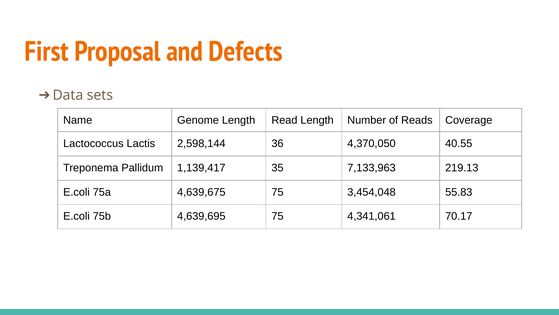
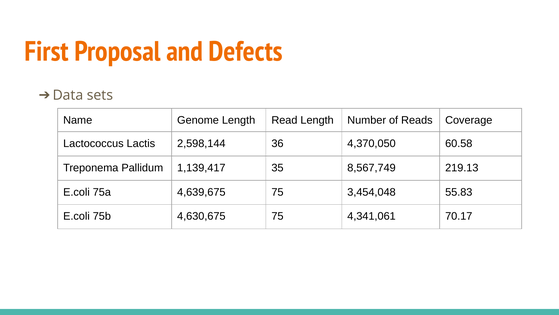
40.55: 40.55 -> 60.58
7,133,963: 7,133,963 -> 8,567,749
4,639,695: 4,639,695 -> 4,630,675
